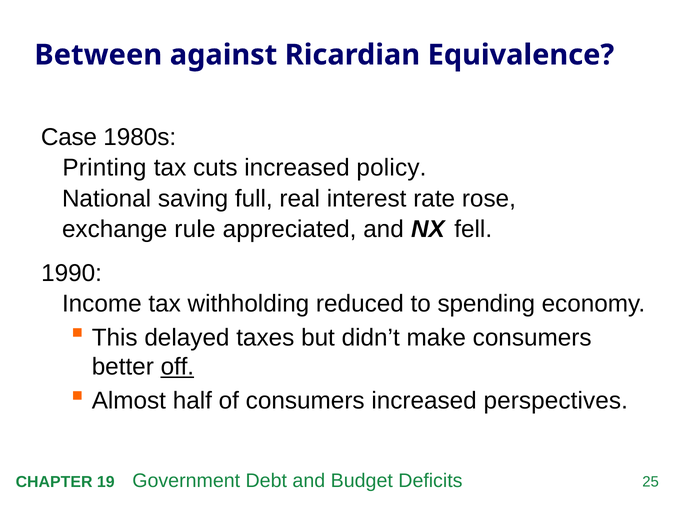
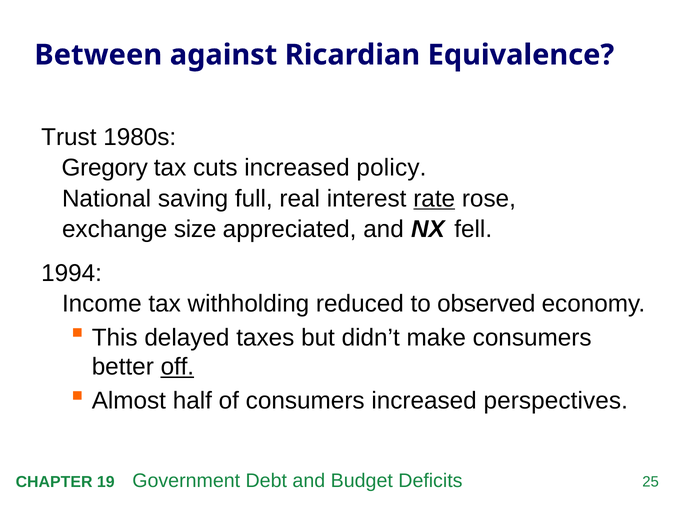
Case: Case -> Trust
Printing: Printing -> Gregory
rate underline: none -> present
rule: rule -> size
1990: 1990 -> 1994
spending: spending -> observed
